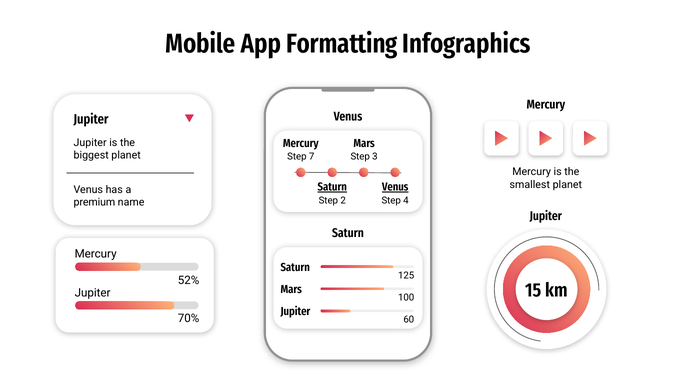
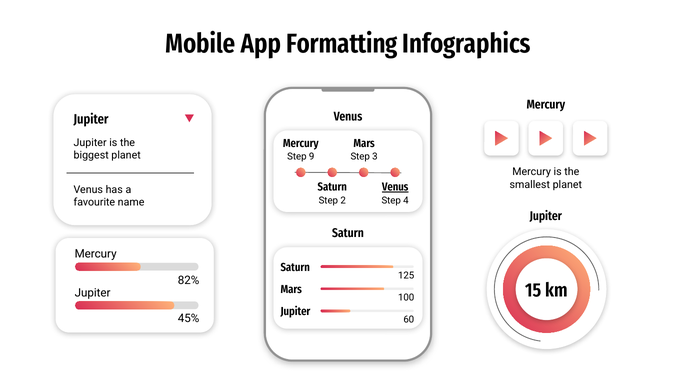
7: 7 -> 9
Saturn at (332, 187) underline: present -> none
premium: premium -> favourite
52%: 52% -> 82%
70%: 70% -> 45%
